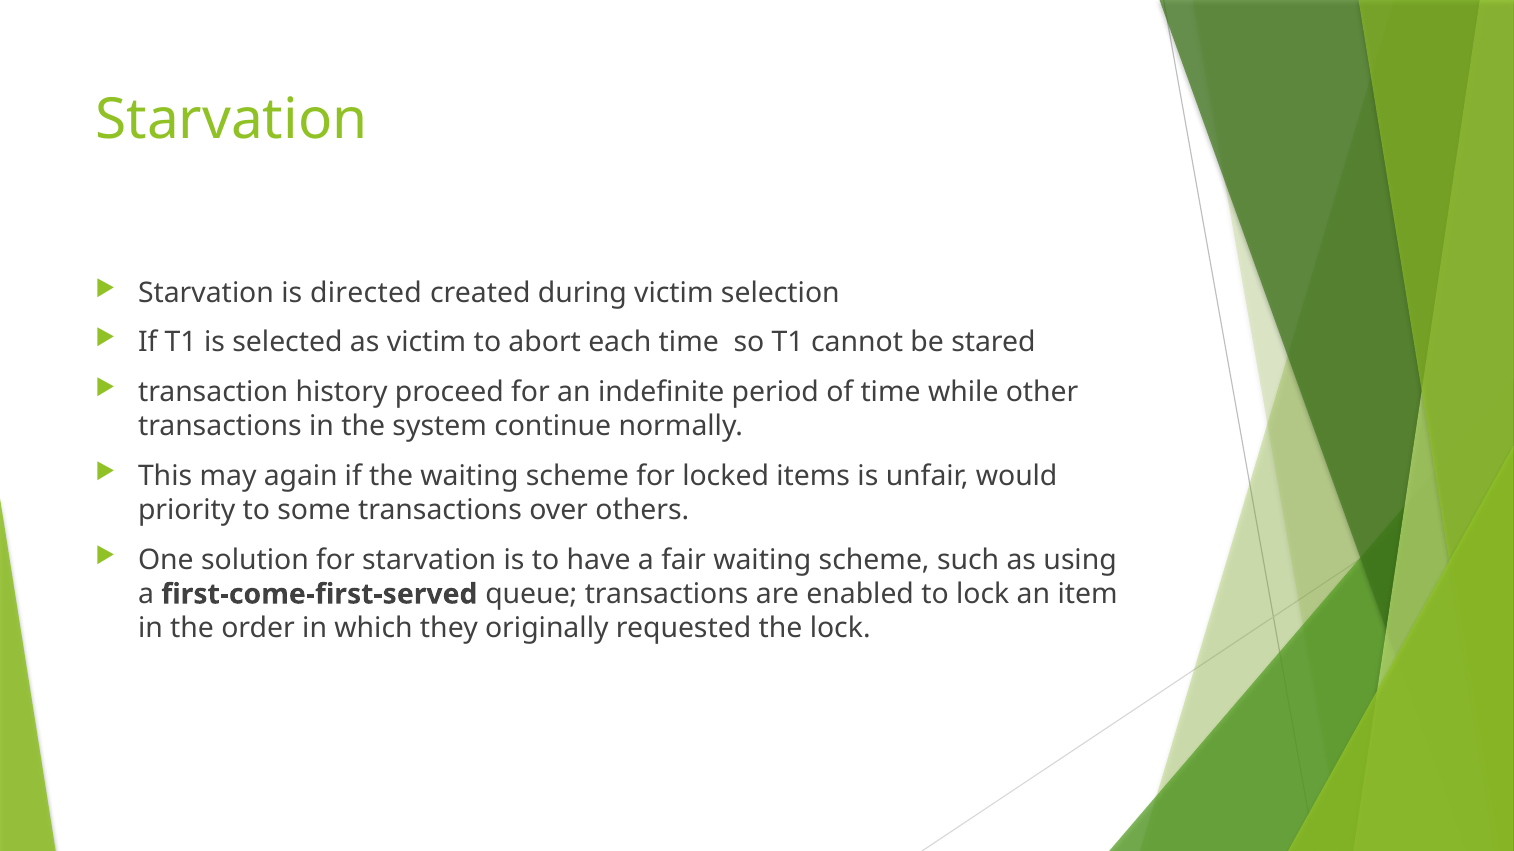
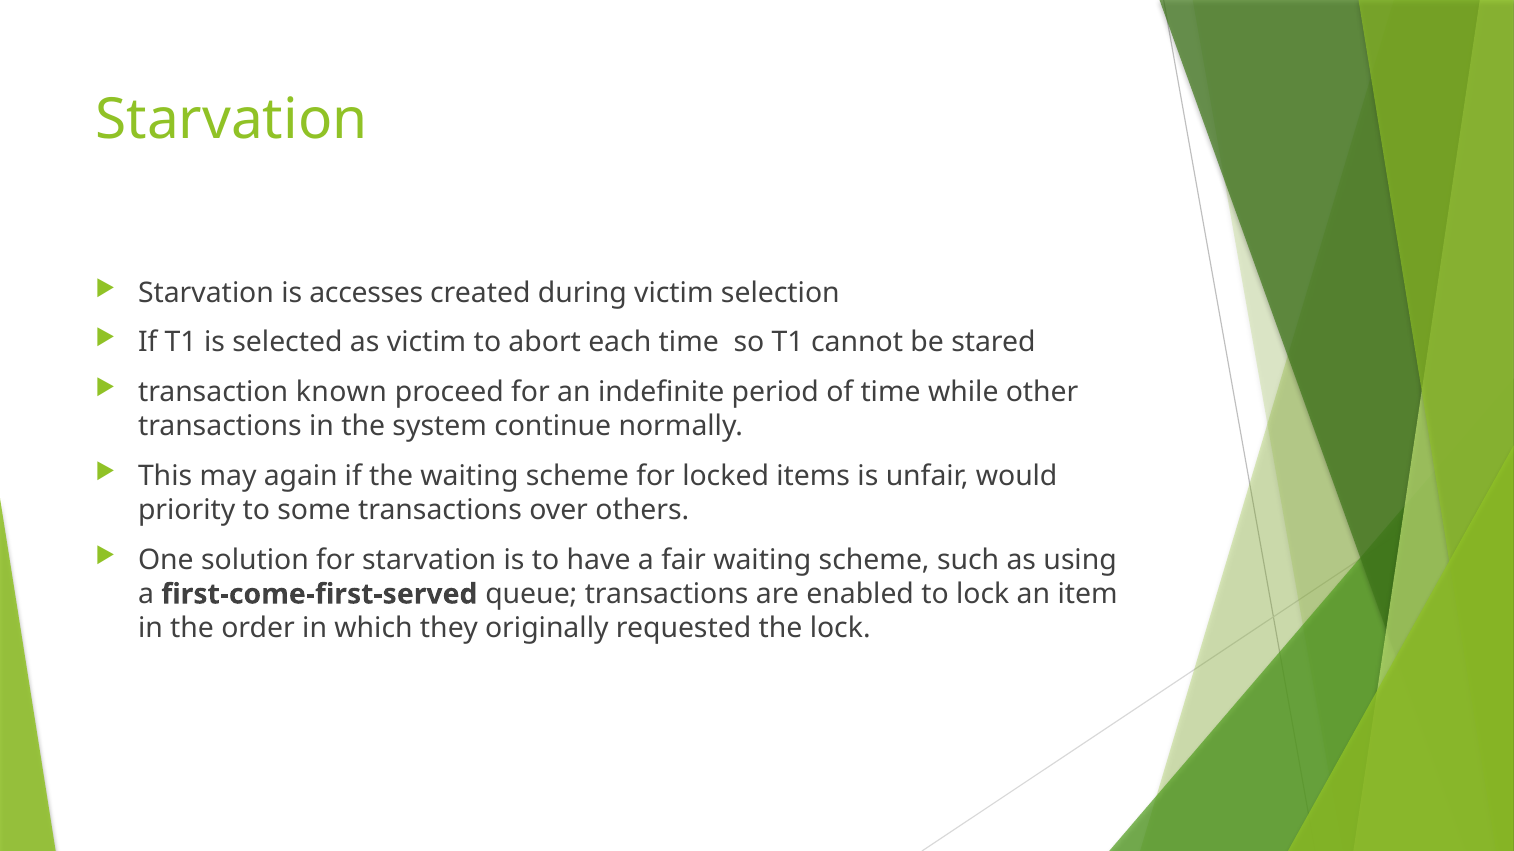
directed: directed -> accesses
history: history -> known
